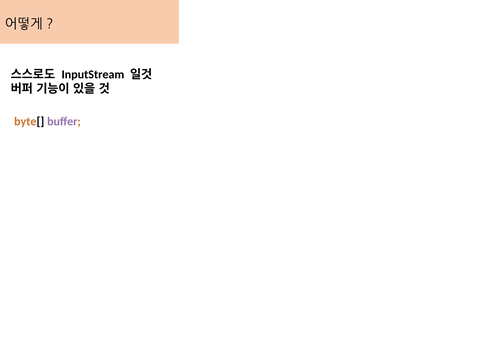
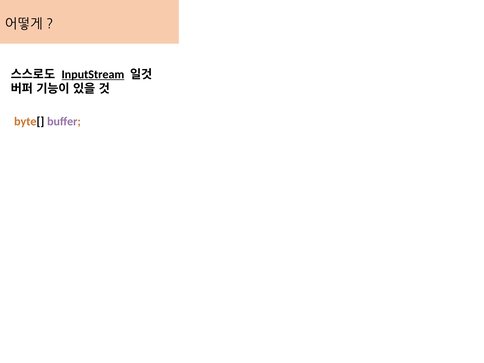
InputStream underline: none -> present
